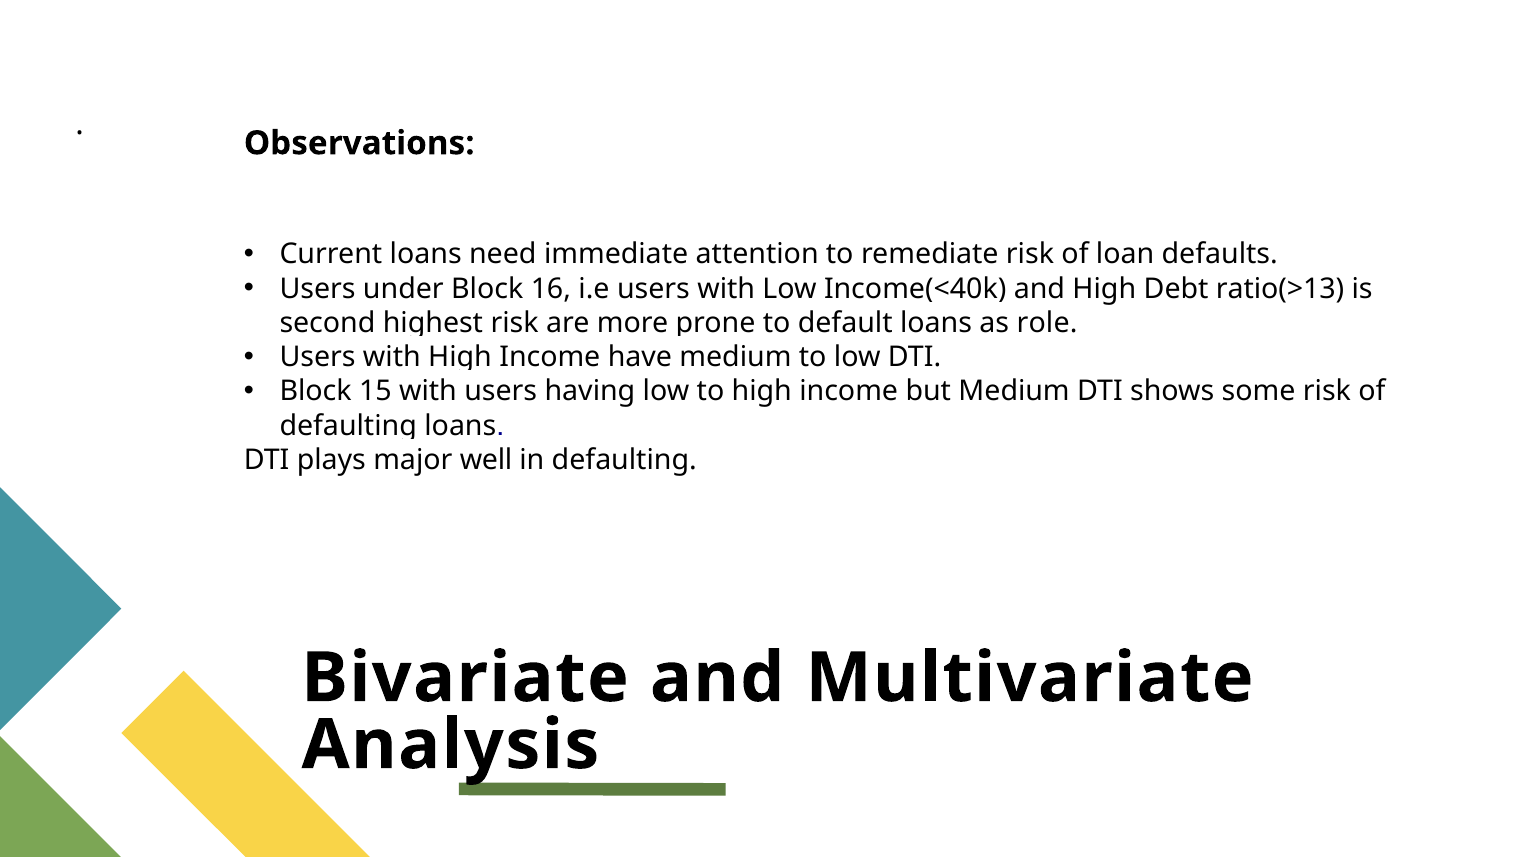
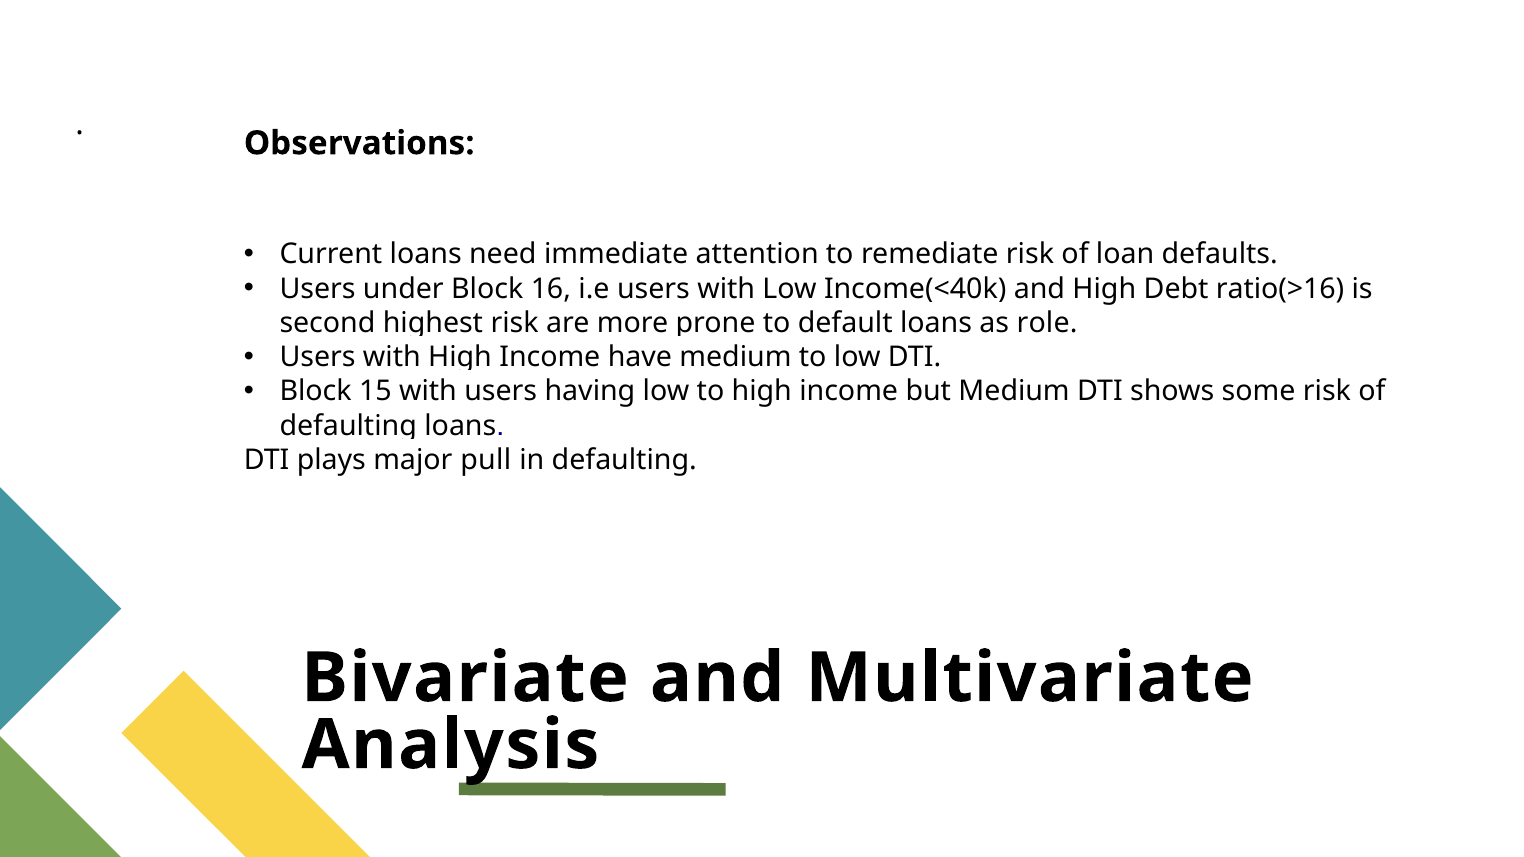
ratio(>13: ratio(>13 -> ratio(>16
well: well -> pull
